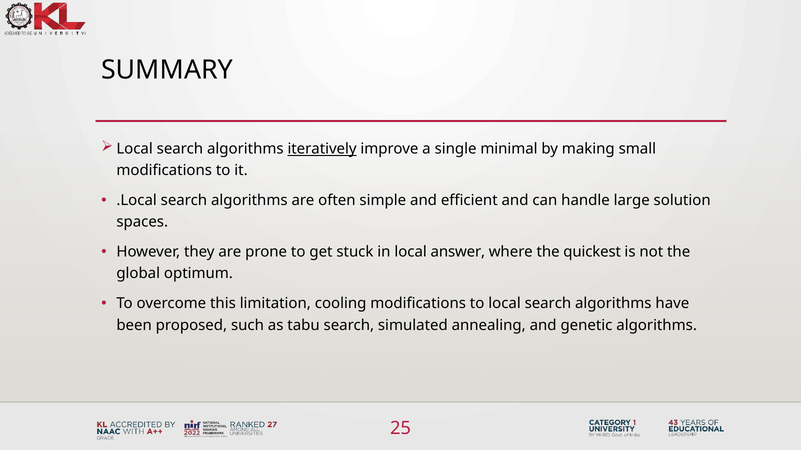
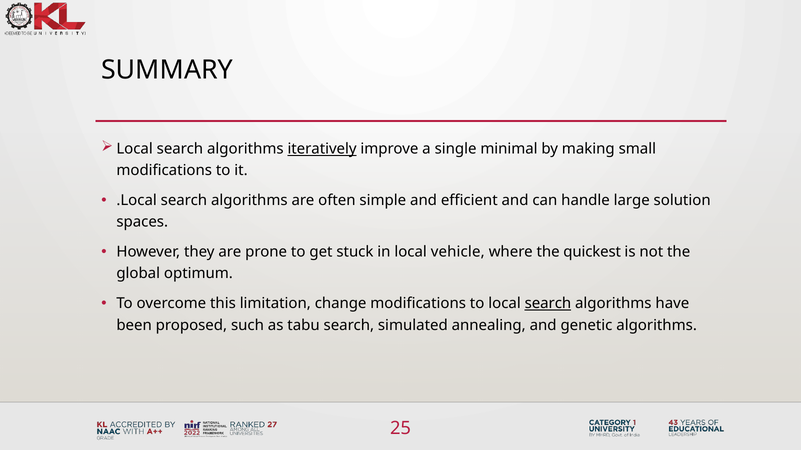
answer: answer -> vehicle
cooling: cooling -> change
search at (548, 304) underline: none -> present
